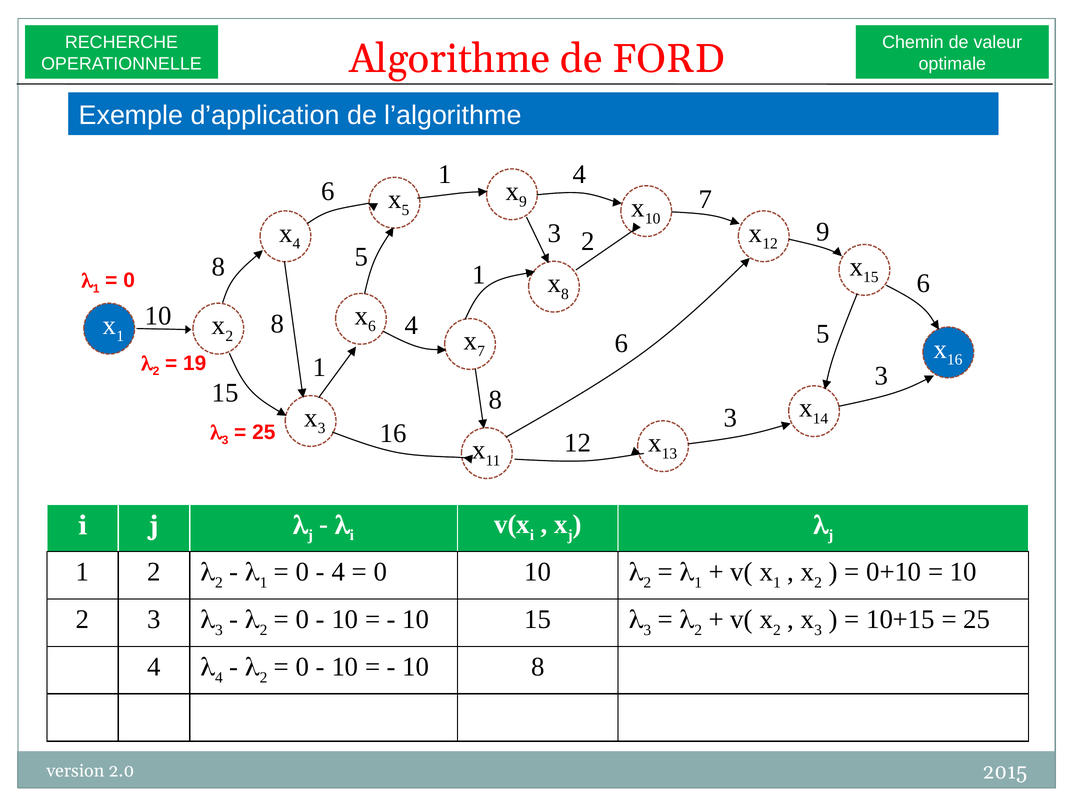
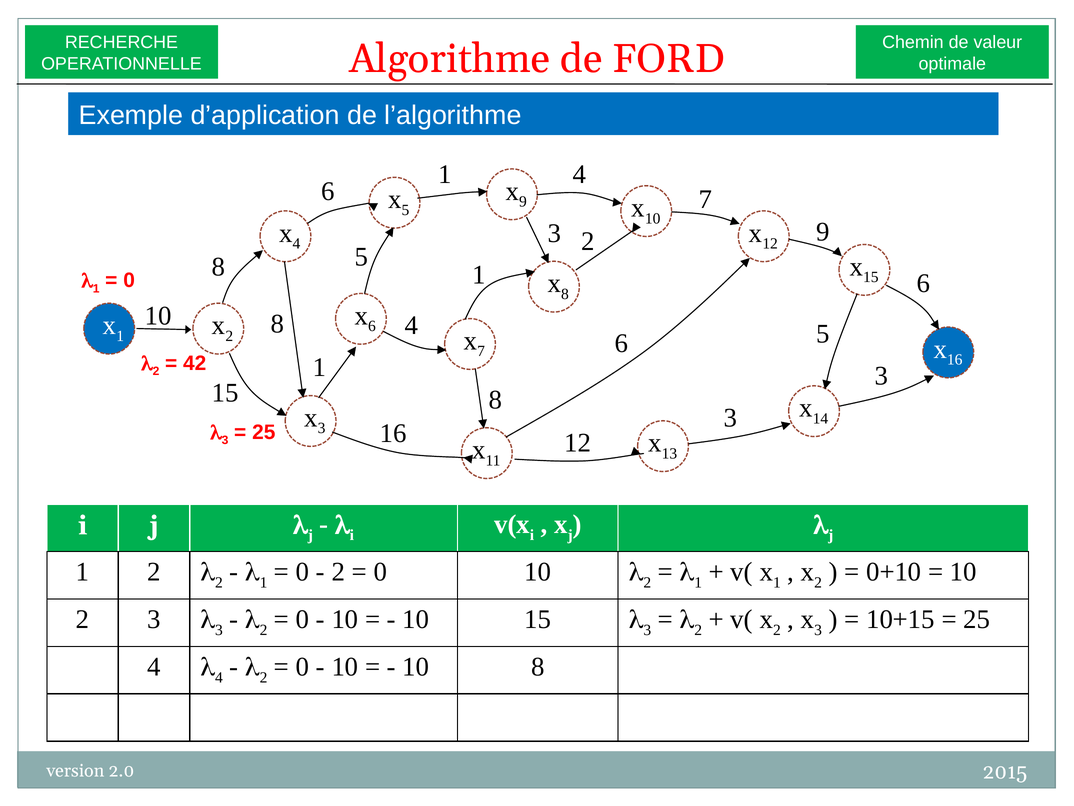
19: 19 -> 42
4 at (338, 572): 4 -> 2
